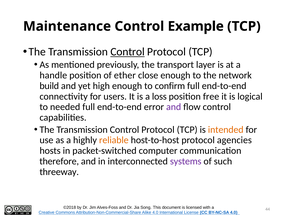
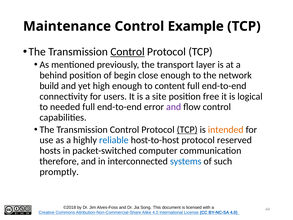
handle: handle -> behind
ether: ether -> begin
confirm: confirm -> content
loss: loss -> site
TCP at (187, 129) underline: none -> present
reliable colour: orange -> blue
agencies: agencies -> reserved
systems colour: purple -> blue
threeway: threeway -> promptly
